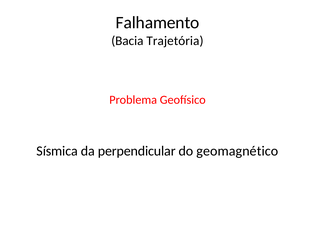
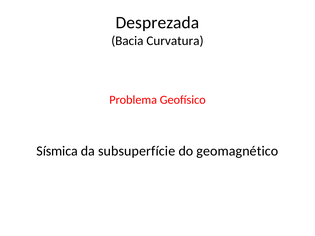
Falhamento: Falhamento -> Desprezada
Trajetória: Trajetória -> Curvatura
perpendicular: perpendicular -> subsuperfície
